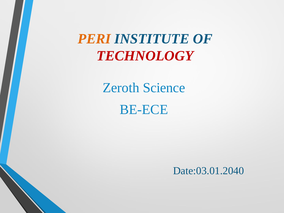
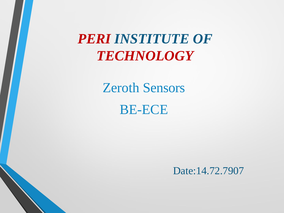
PERI colour: orange -> red
Science: Science -> Sensors
Date:03.01.2040: Date:03.01.2040 -> Date:14.72.7907
